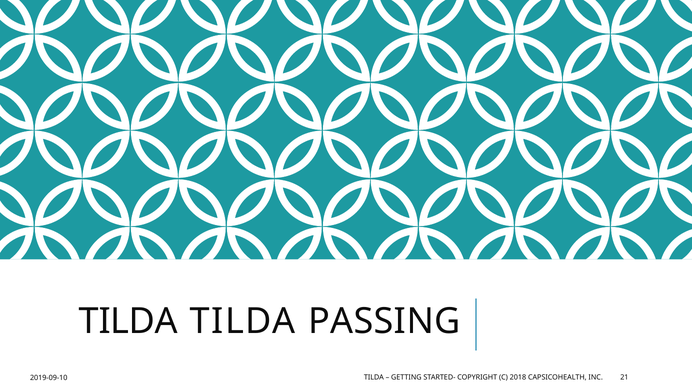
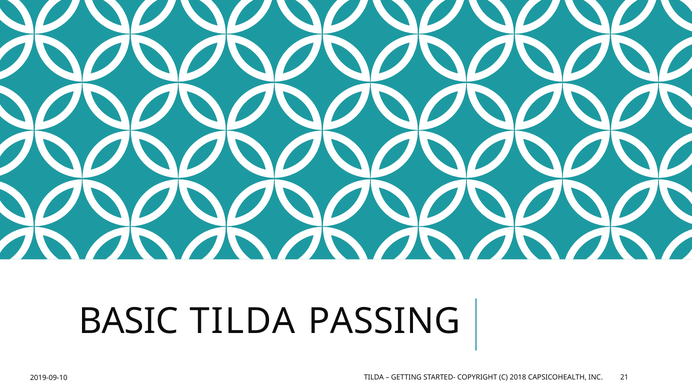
TILDA at (128, 322): TILDA -> BASIC
